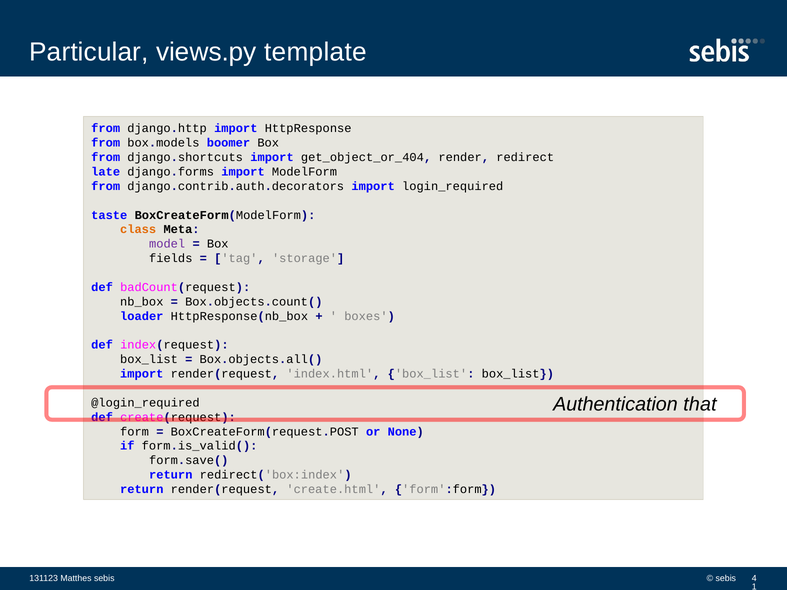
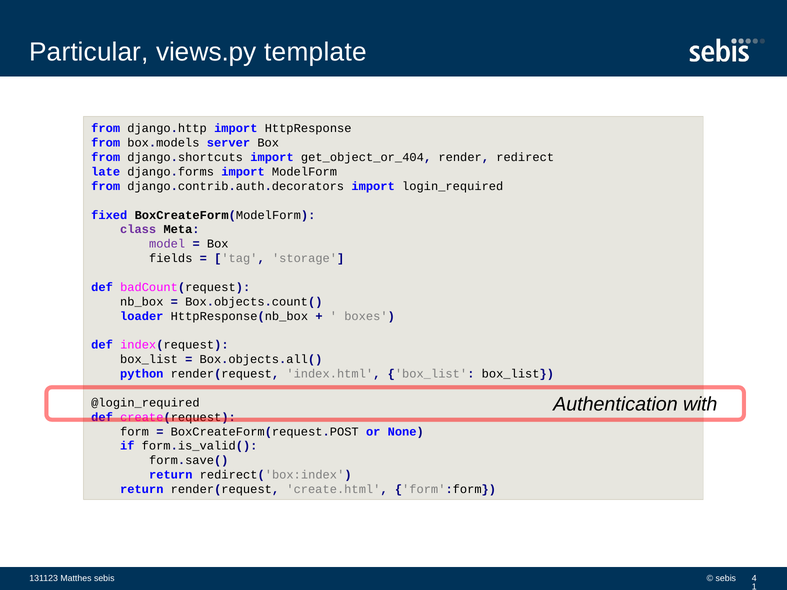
boomer: boomer -> server
taste: taste -> fixed
class colour: orange -> purple
import at (142, 374): import -> python
that: that -> with
